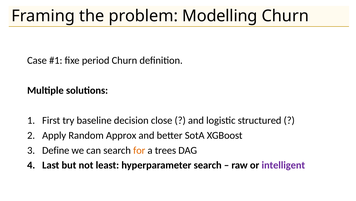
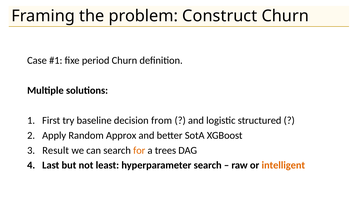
Modelling: Modelling -> Construct
close: close -> from
Define: Define -> Result
intelligent colour: purple -> orange
